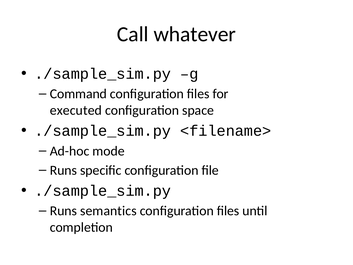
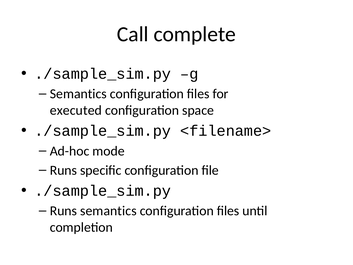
whatever: whatever -> complete
Command at (78, 94): Command -> Semantics
